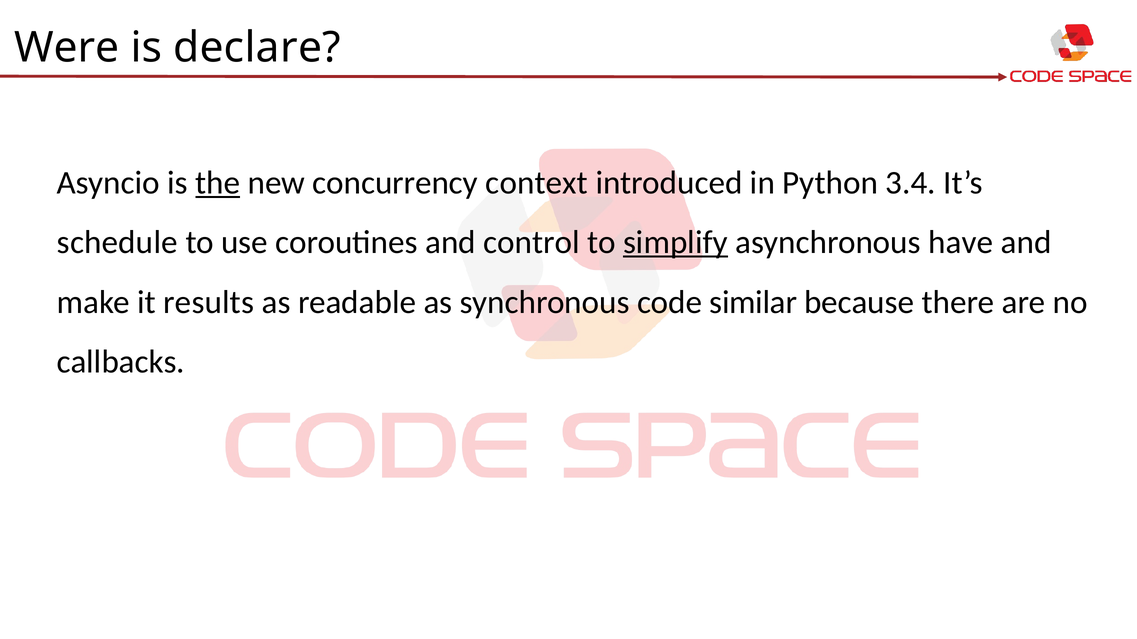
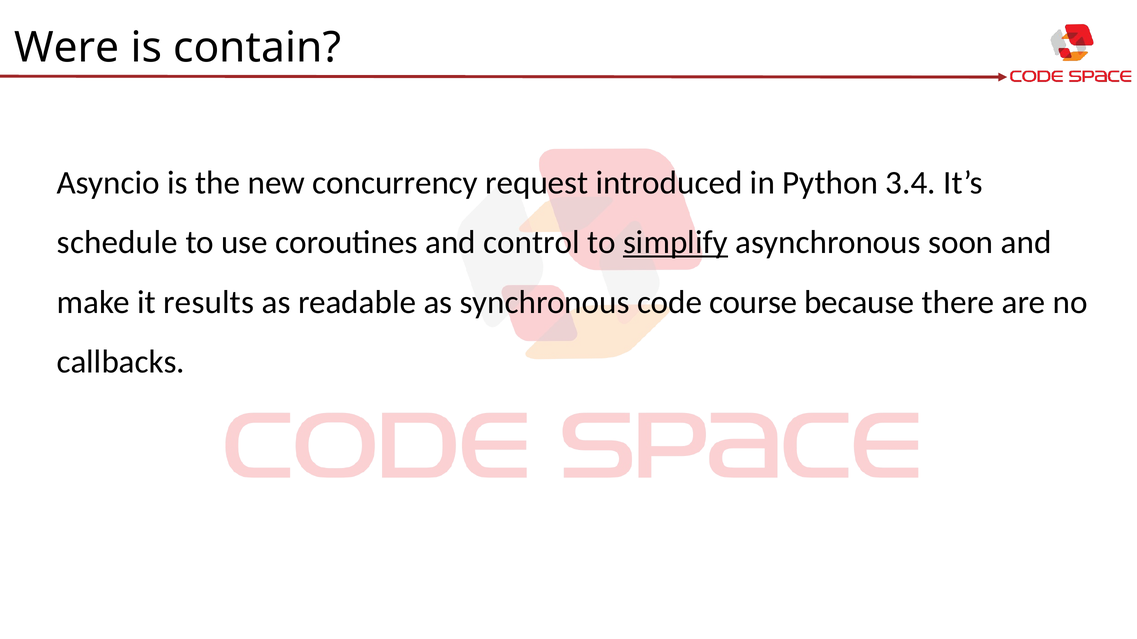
declare: declare -> contain
the underline: present -> none
context: context -> request
have: have -> soon
similar: similar -> course
